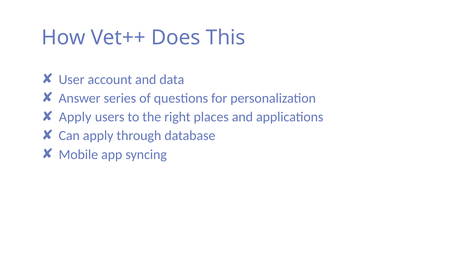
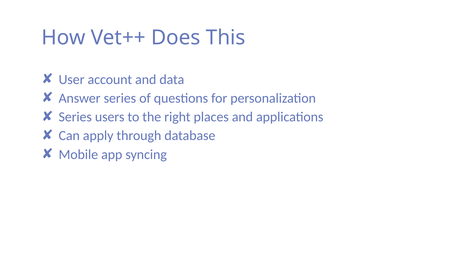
Apply at (75, 117): Apply -> Series
